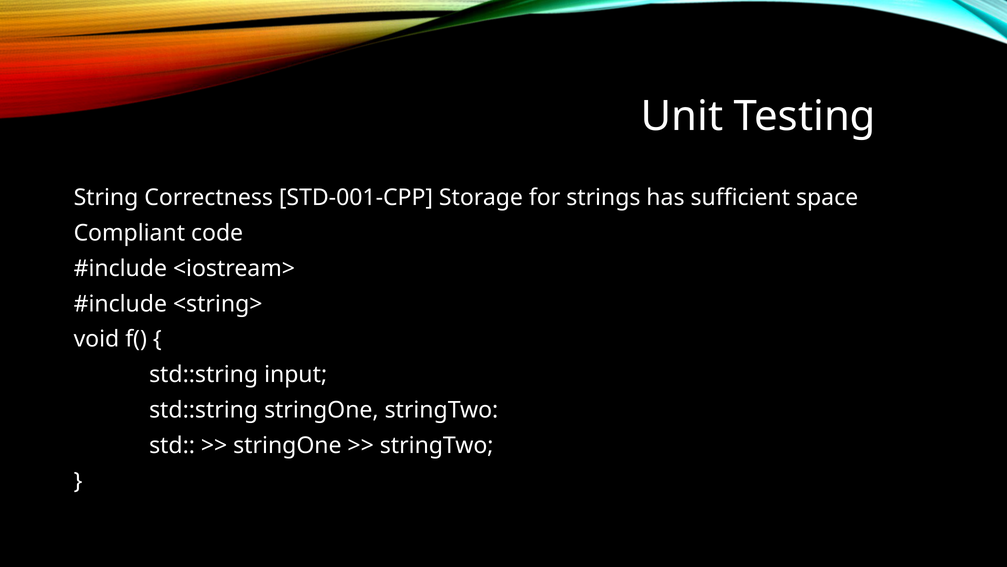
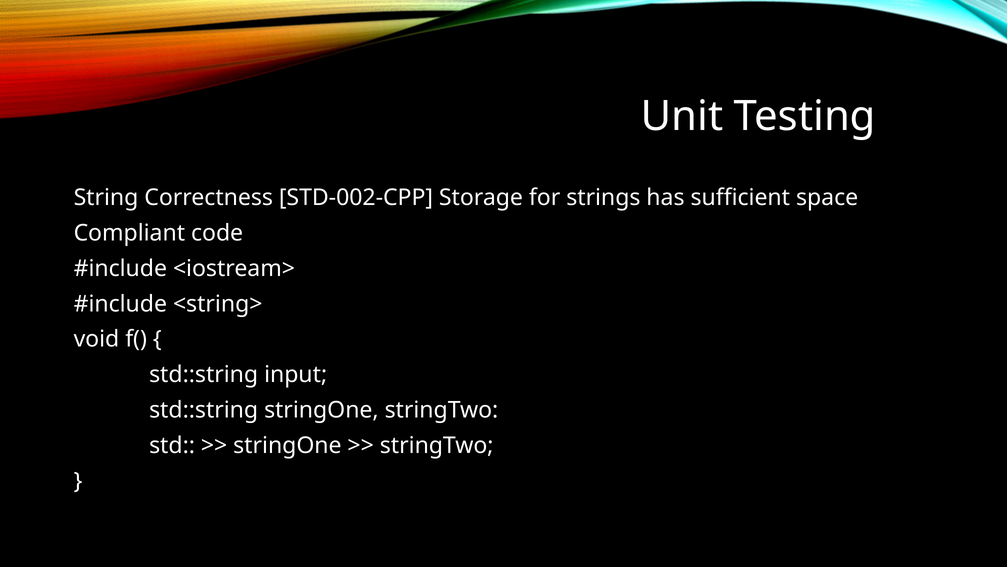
STD-001-CPP: STD-001-CPP -> STD-002-CPP
